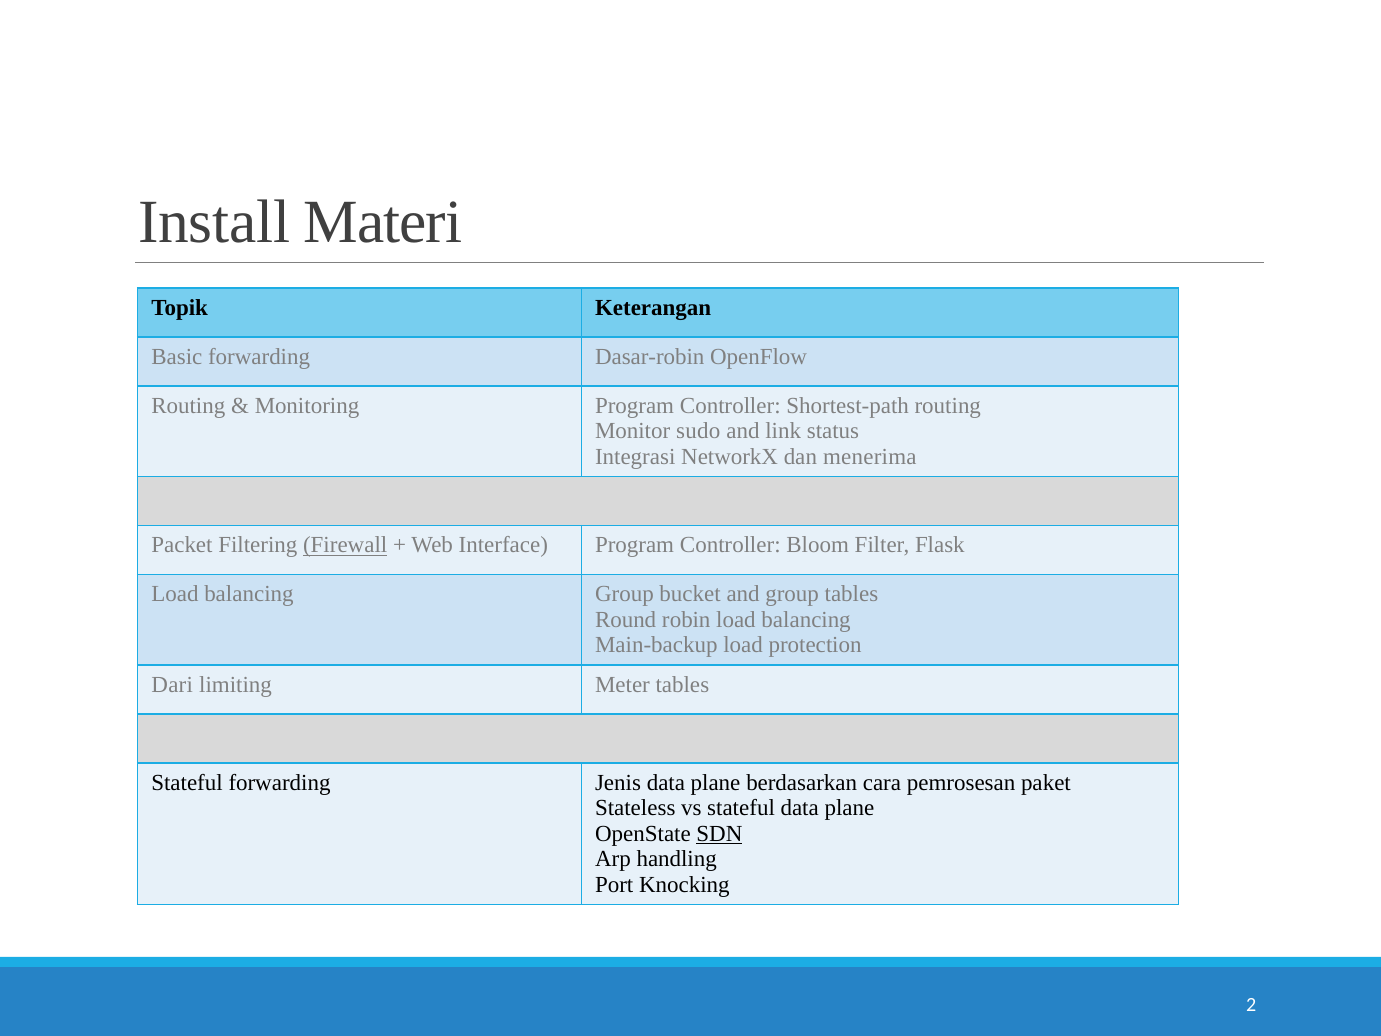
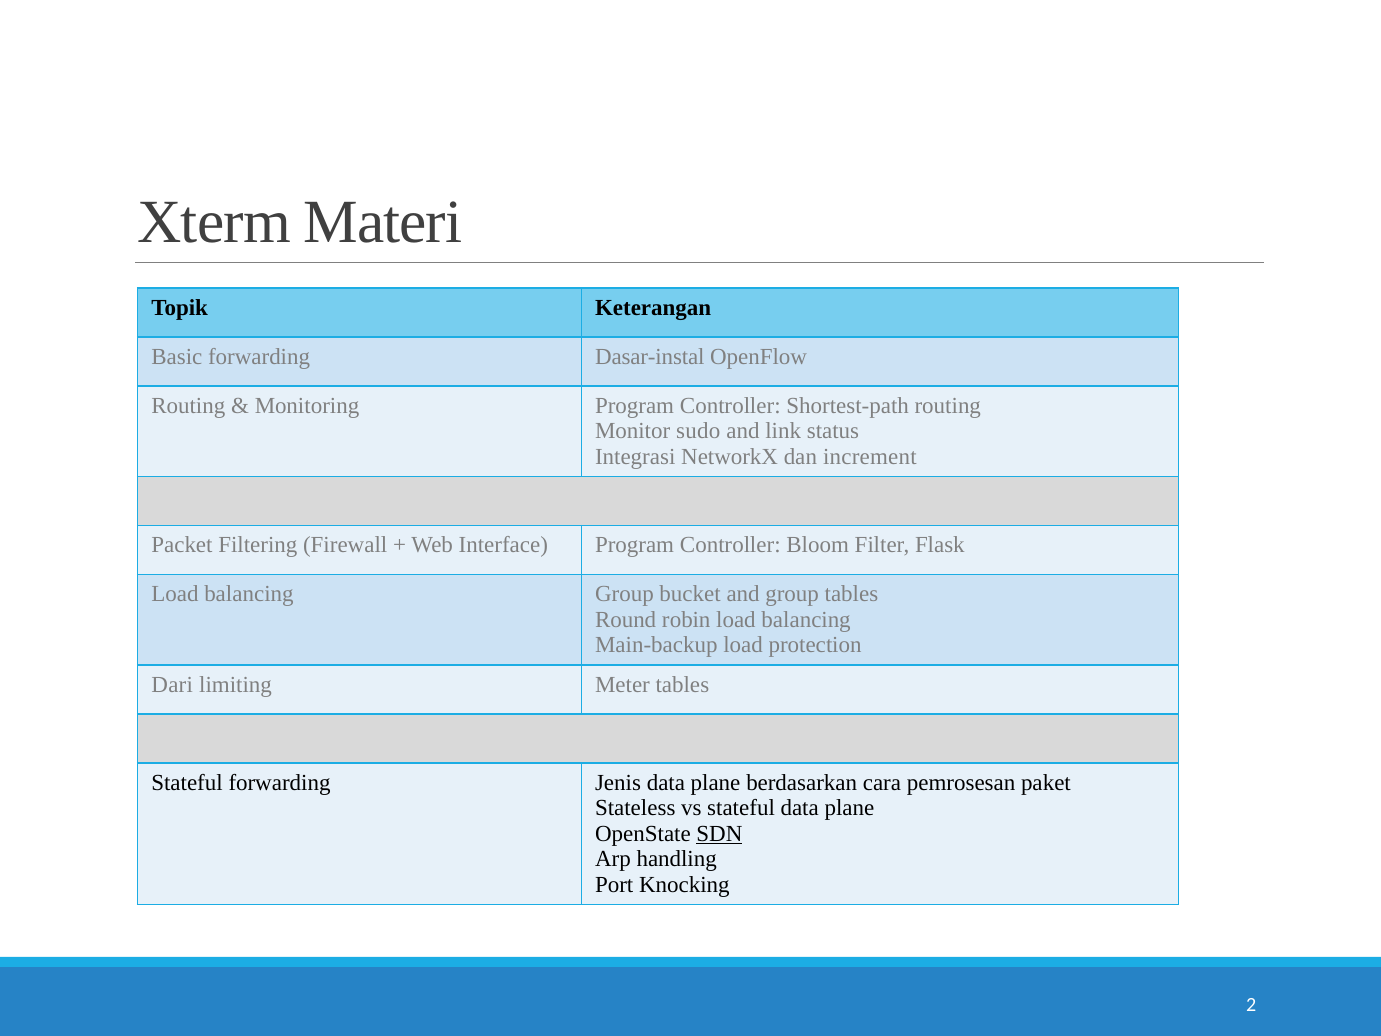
Install: Install -> Xterm
Dasar-robin: Dasar-robin -> Dasar-instal
menerima: menerima -> increment
Firewall underline: present -> none
